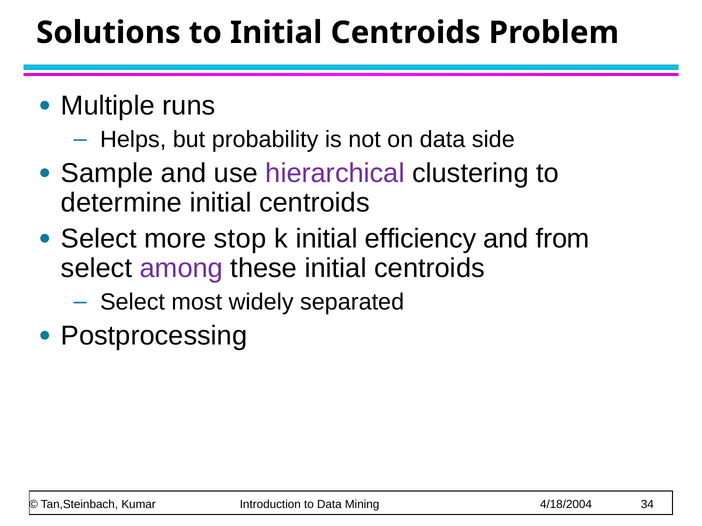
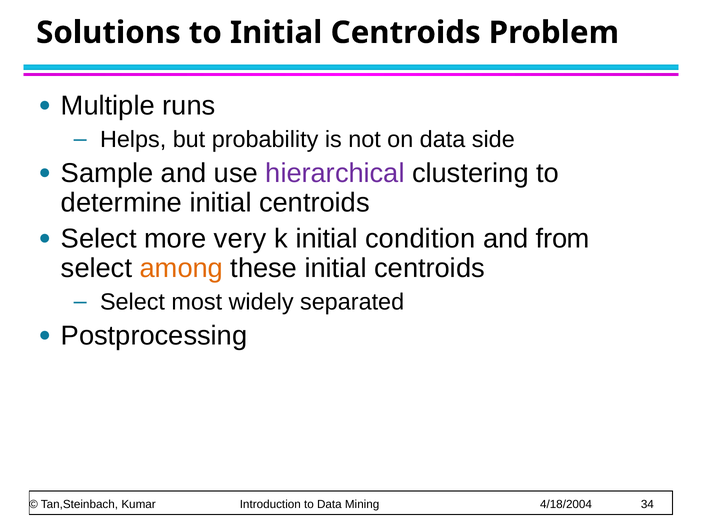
stop: stop -> very
efficiency: efficiency -> condition
among colour: purple -> orange
